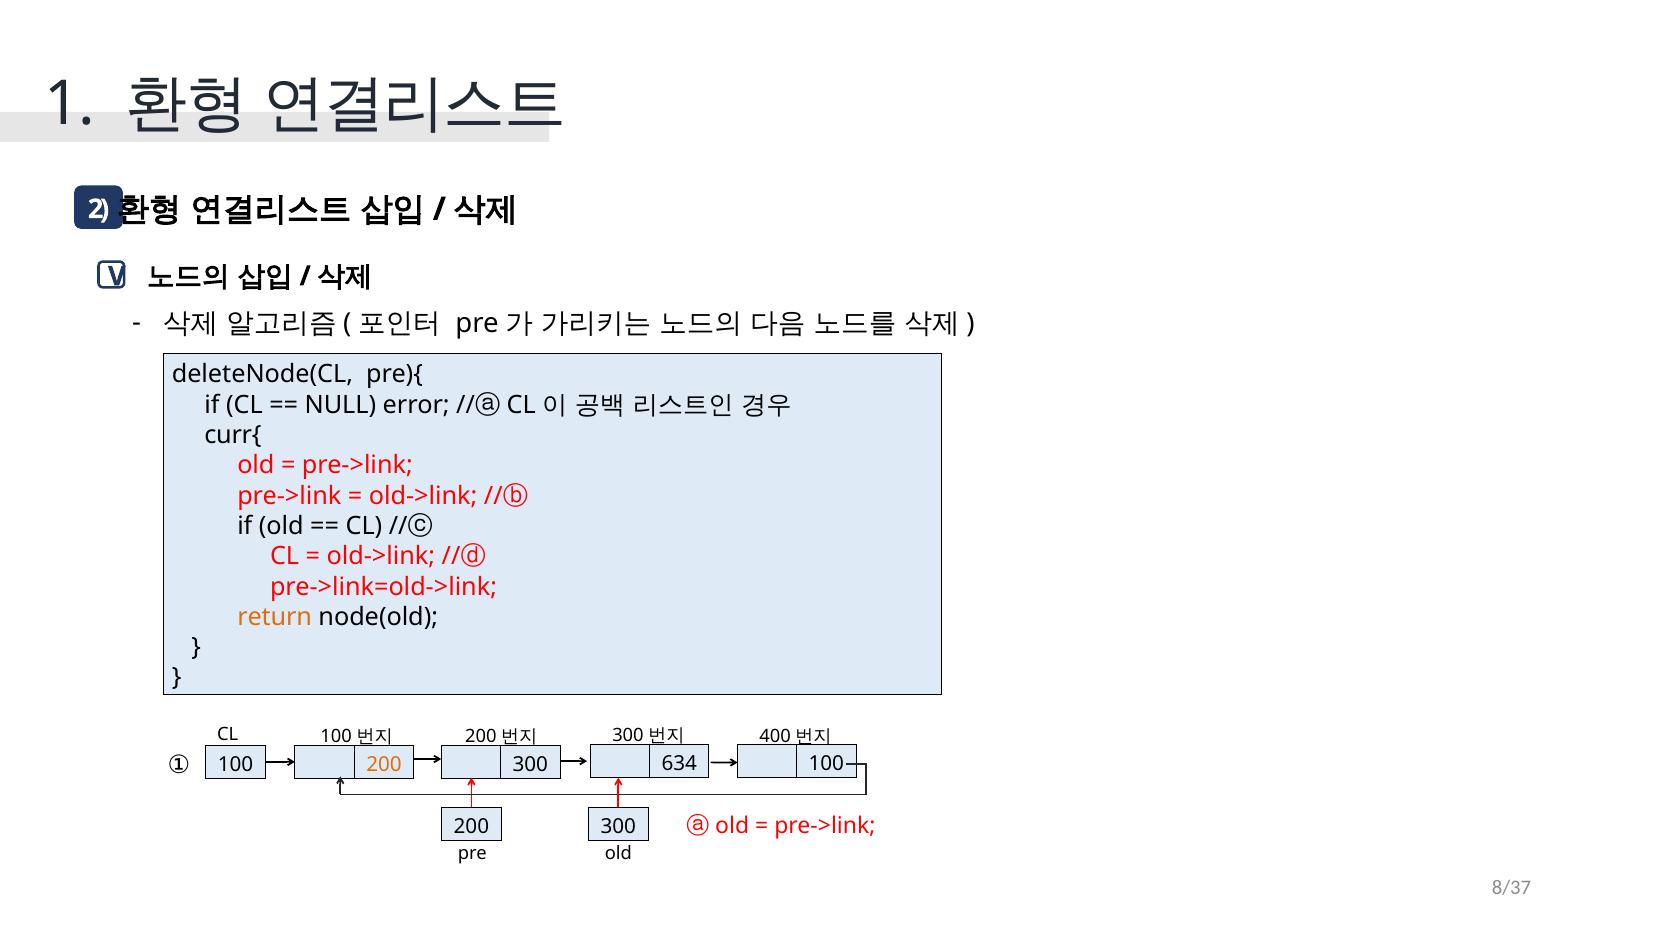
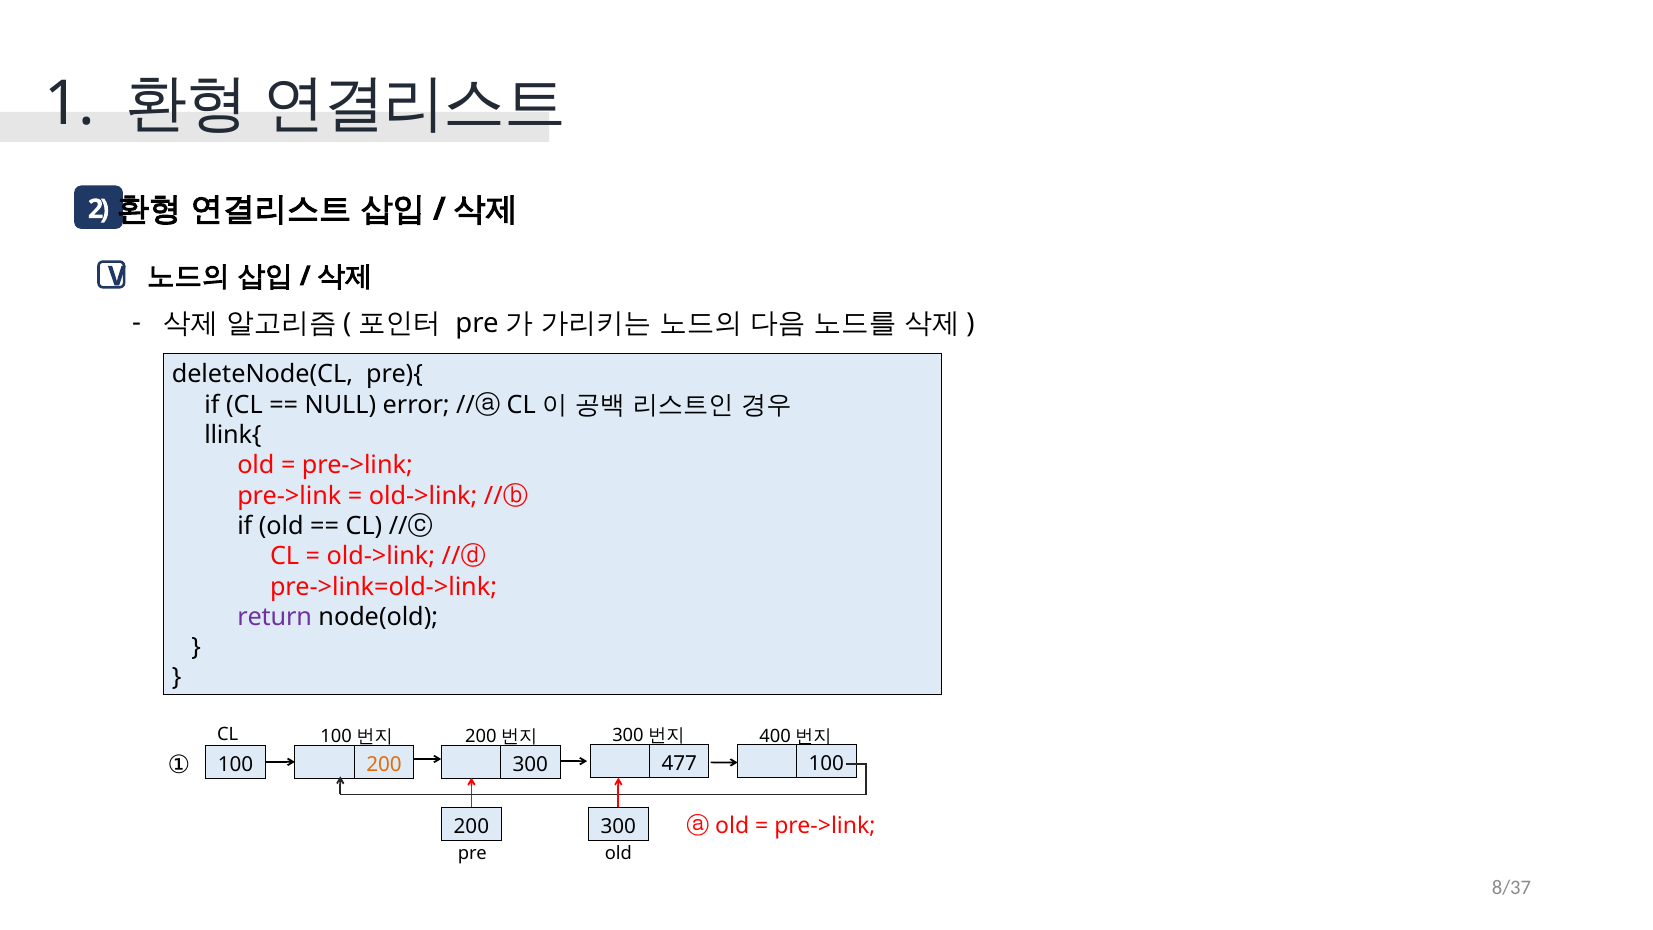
curr{: curr{ -> llink{
return colour: orange -> purple
634: 634 -> 477
